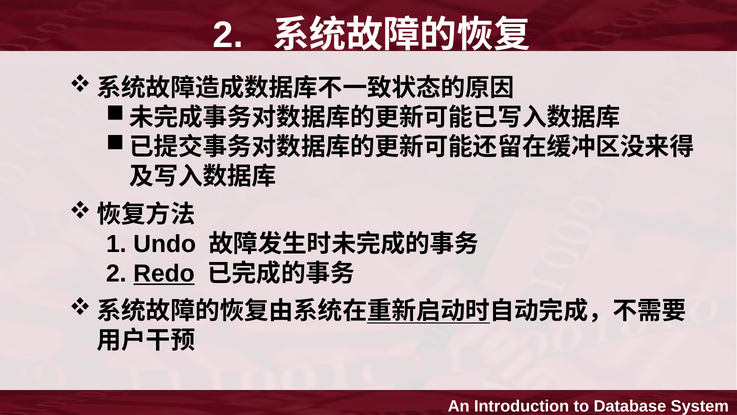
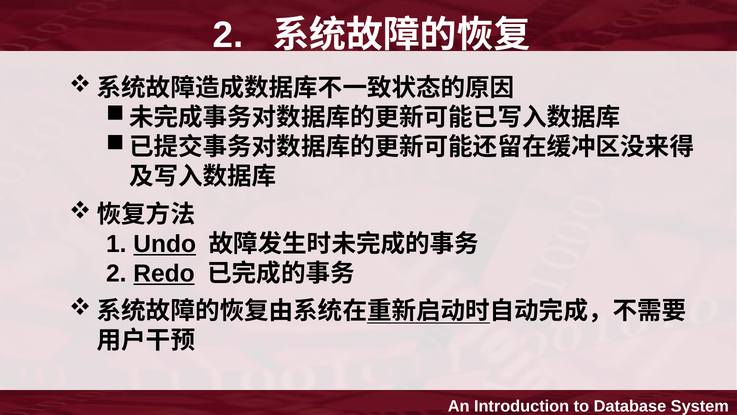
Undo underline: none -> present
